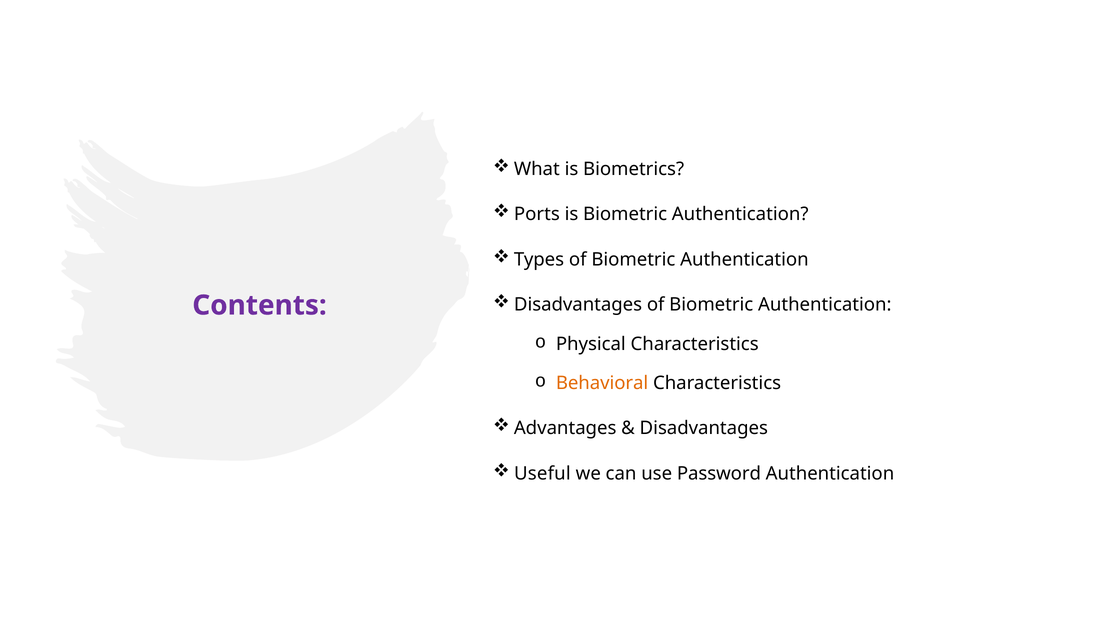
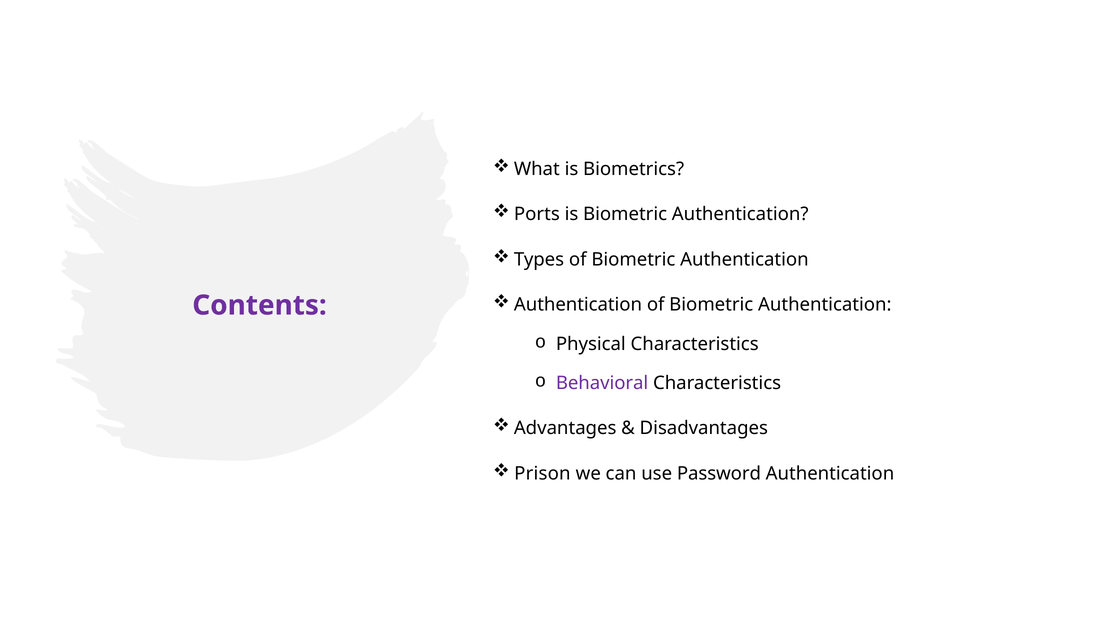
Disadvantages at (578, 305): Disadvantages -> Authentication
Behavioral colour: orange -> purple
Useful: Useful -> Prison
